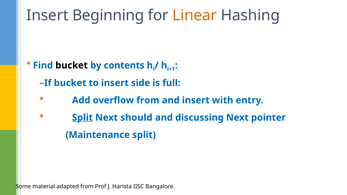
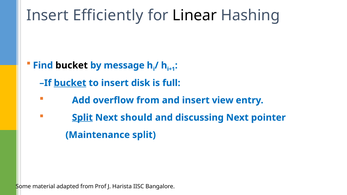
Beginning: Beginning -> Efficiently
Linear colour: orange -> black
contents: contents -> message
bucket at (70, 83) underline: none -> present
side: side -> disk
with: with -> view
